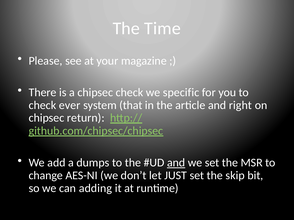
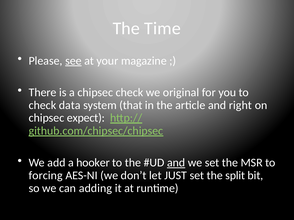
see underline: none -> present
specific: specific -> original
ever: ever -> data
return: return -> expect
dumps: dumps -> hooker
change: change -> forcing
skip: skip -> split
